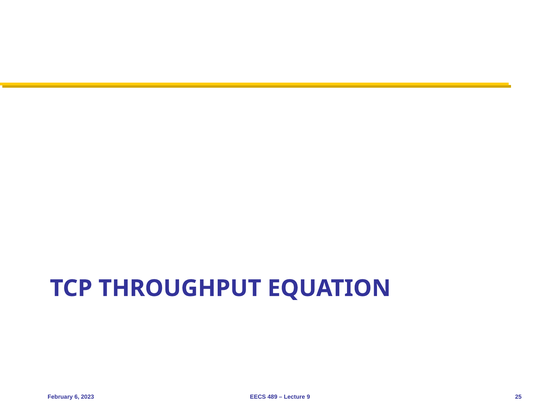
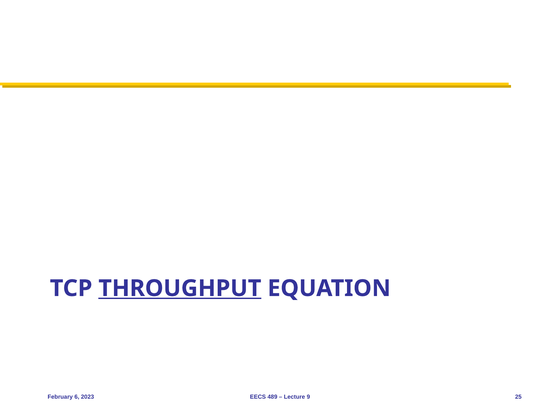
THROUGHPUT underline: none -> present
